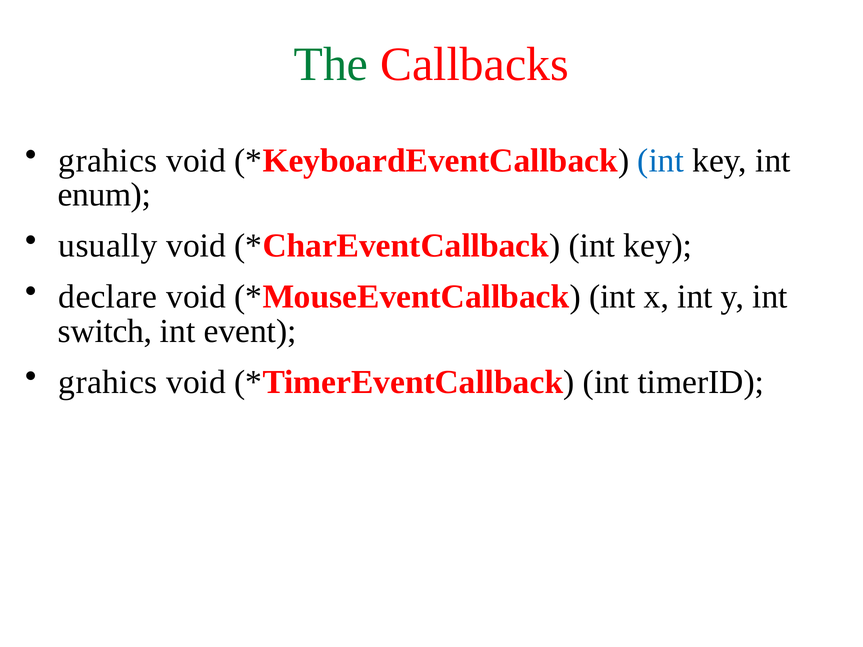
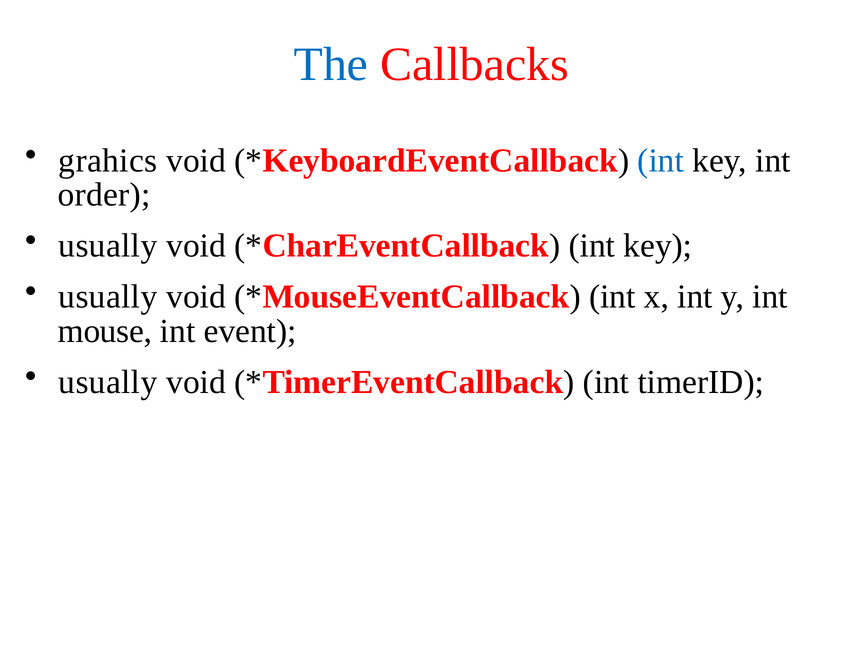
The colour: green -> blue
enum: enum -> order
declare at (108, 297): declare -> usually
switch: switch -> mouse
grahics at (108, 382): grahics -> usually
